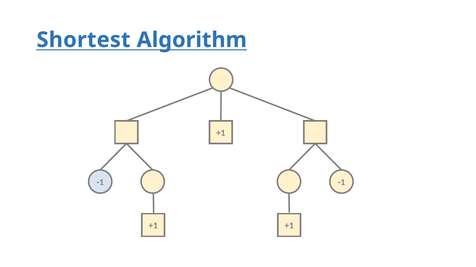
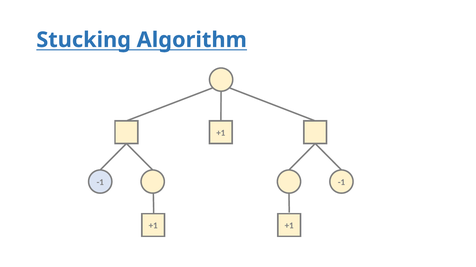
Shortest: Shortest -> Stucking
